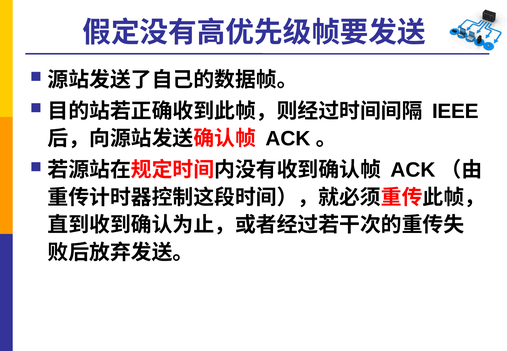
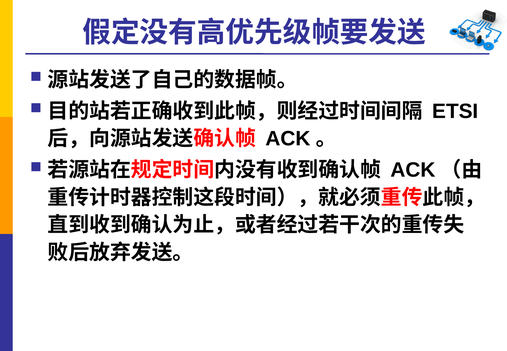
IEEE: IEEE -> ETSI
